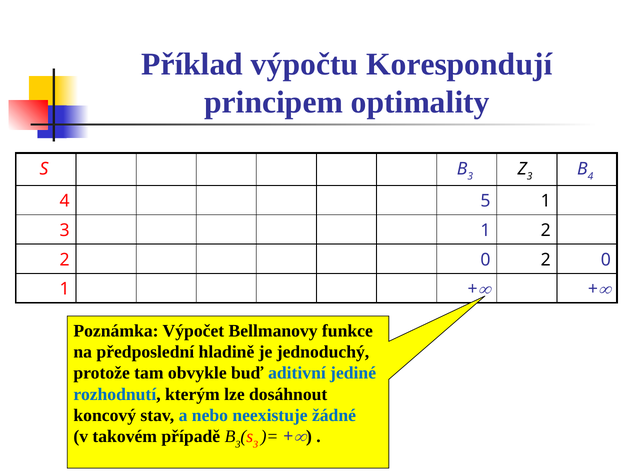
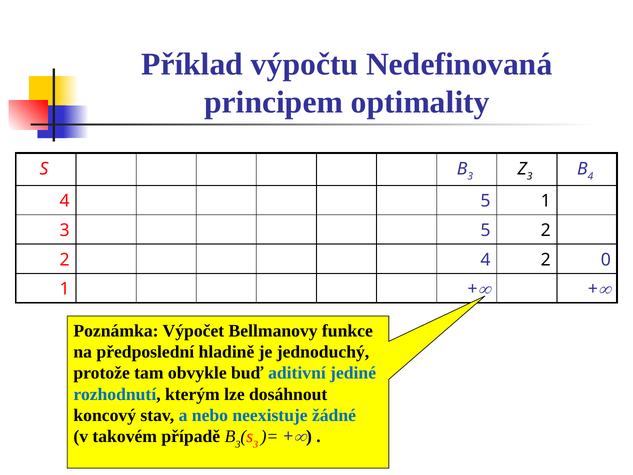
Korespondují: Korespondují -> Nedefinovaná
3 1: 1 -> 5
0 at (485, 260): 0 -> 4
